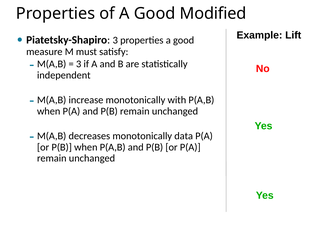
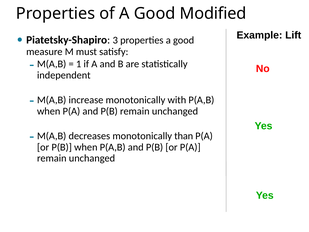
3 at (79, 64): 3 -> 1
data: data -> than
